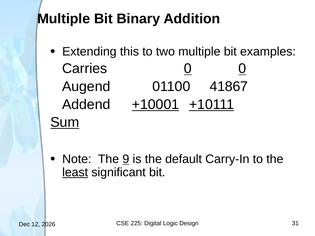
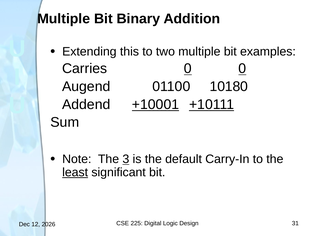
41867: 41867 -> 10180
Sum underline: present -> none
9: 9 -> 3
